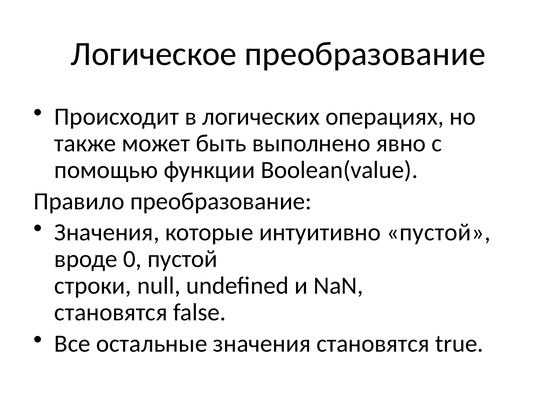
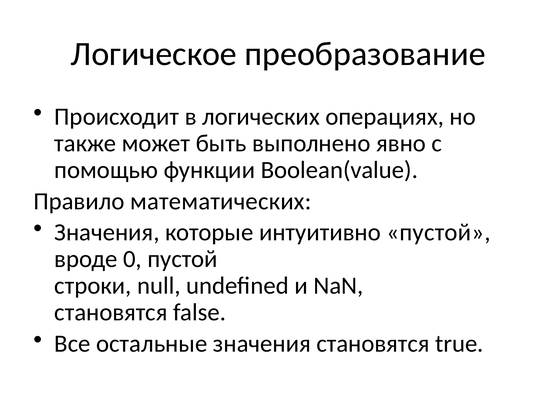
Правило преобразование: преобразование -> математических
